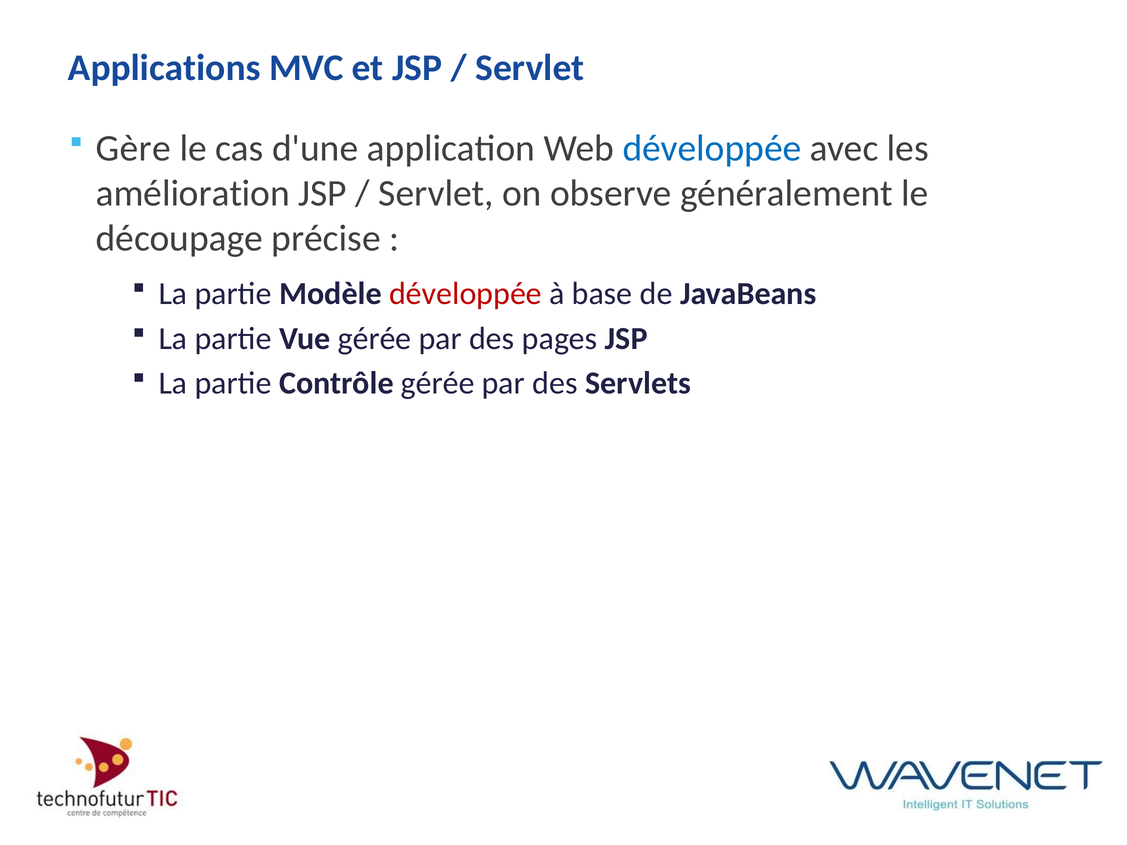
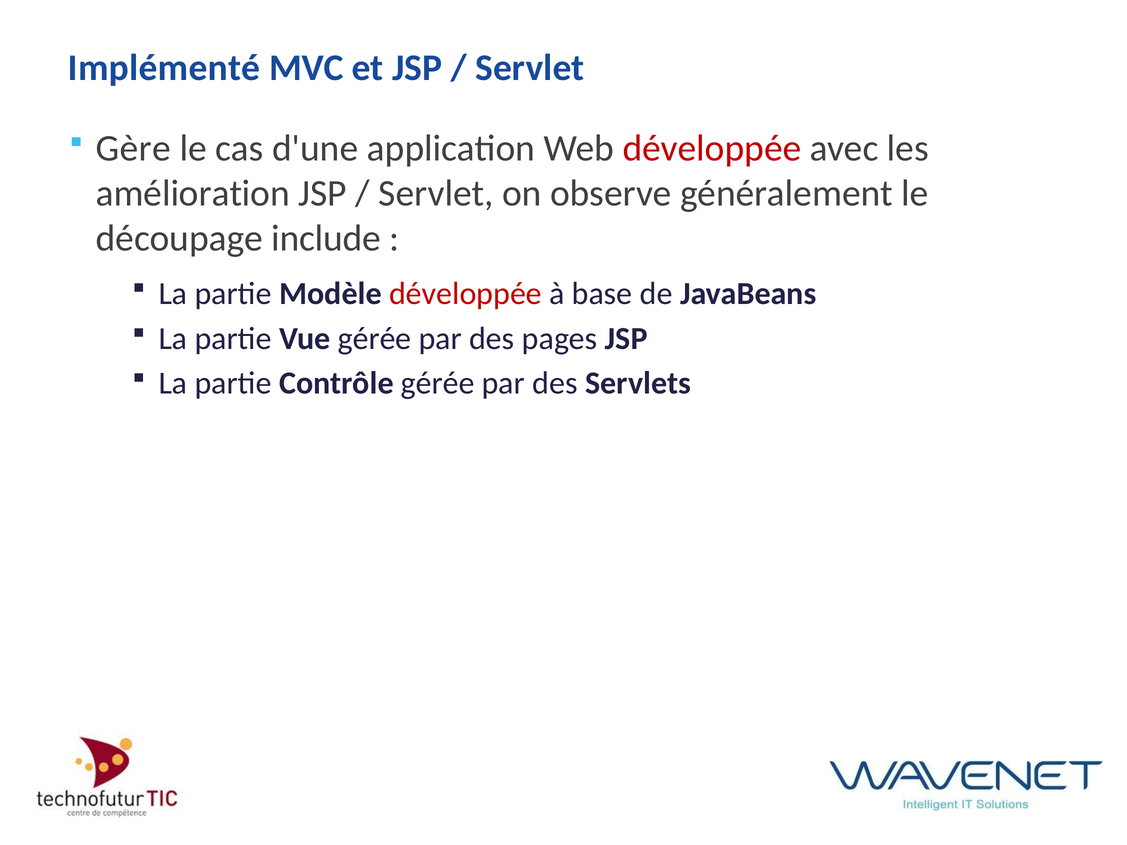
Applications: Applications -> Implémenté
développée at (712, 148) colour: blue -> red
précise: précise -> include
